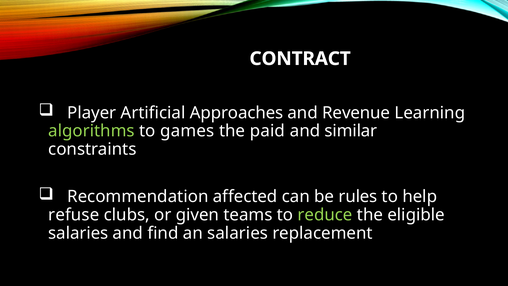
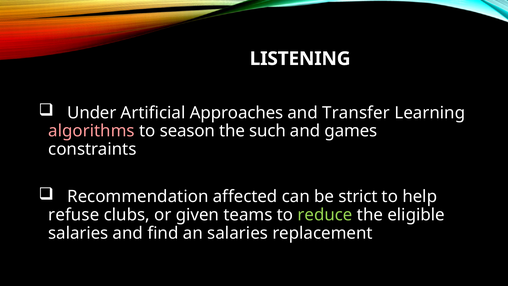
CONTRACT: CONTRACT -> LISTENING
Player: Player -> Under
Revenue: Revenue -> Transfer
algorithms colour: light green -> pink
games: games -> season
paid: paid -> such
similar: similar -> games
rules: rules -> strict
